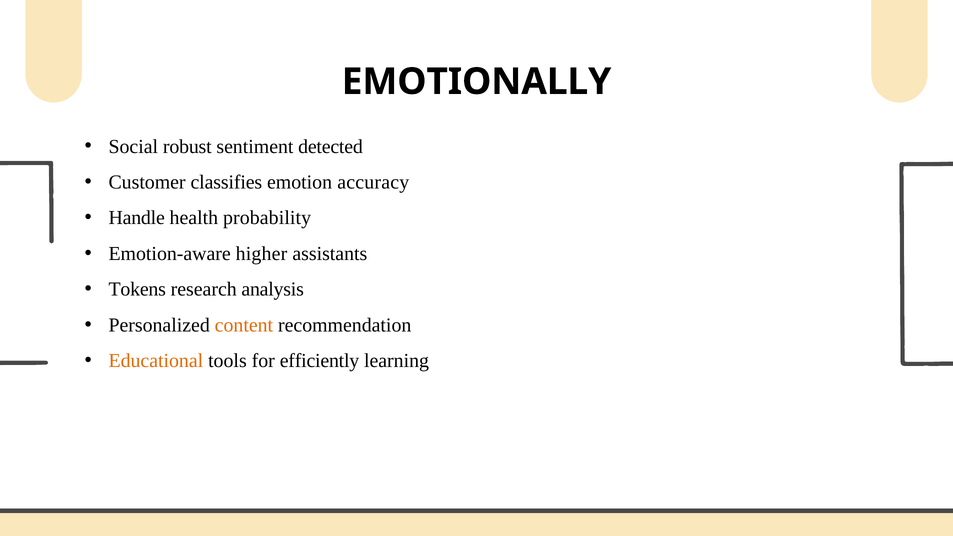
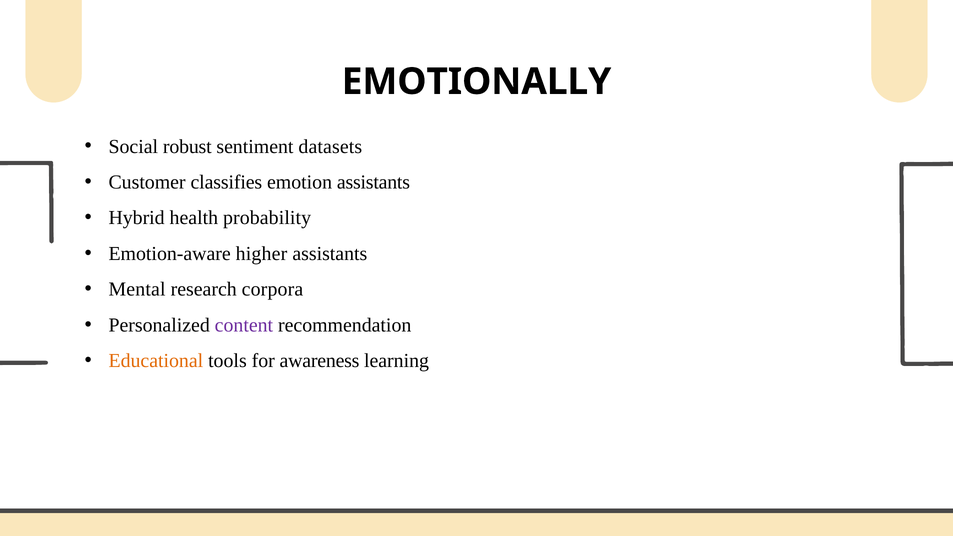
detected: detected -> datasets
emotion accuracy: accuracy -> assistants
Handle: Handle -> Hybrid
Tokens: Tokens -> Mental
analysis: analysis -> corpora
content colour: orange -> purple
efficiently: efficiently -> awareness
